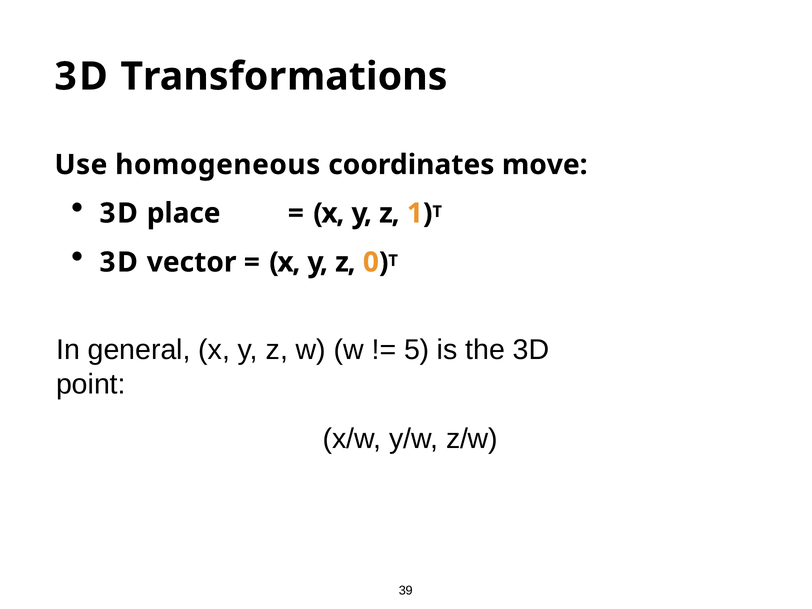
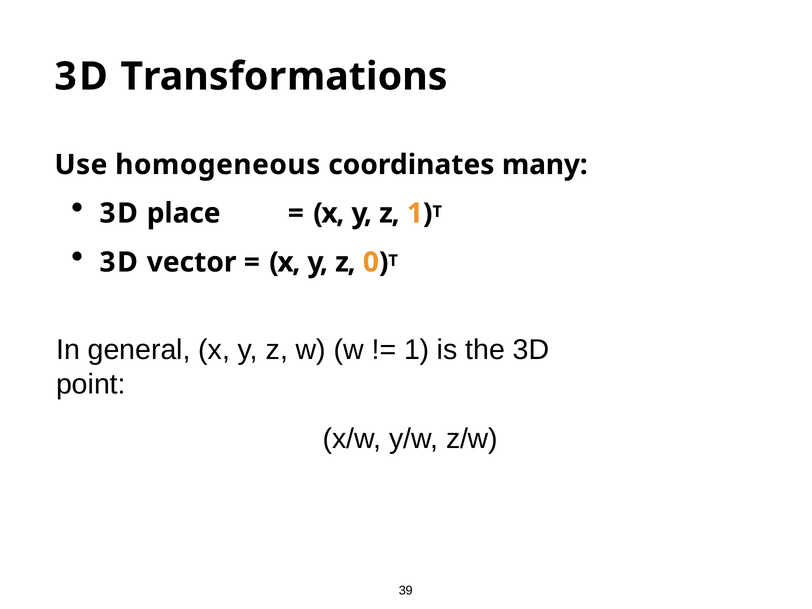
move: move -> many
5: 5 -> 1
